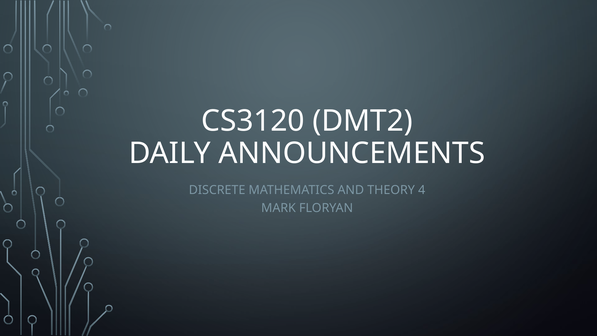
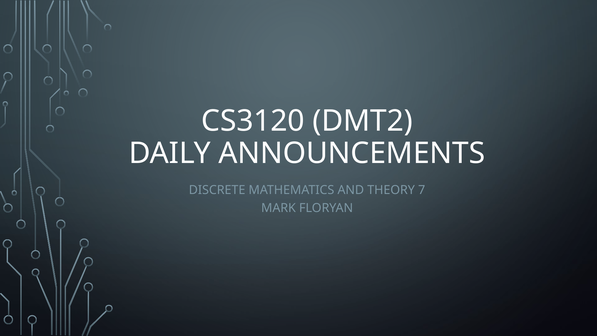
4: 4 -> 7
